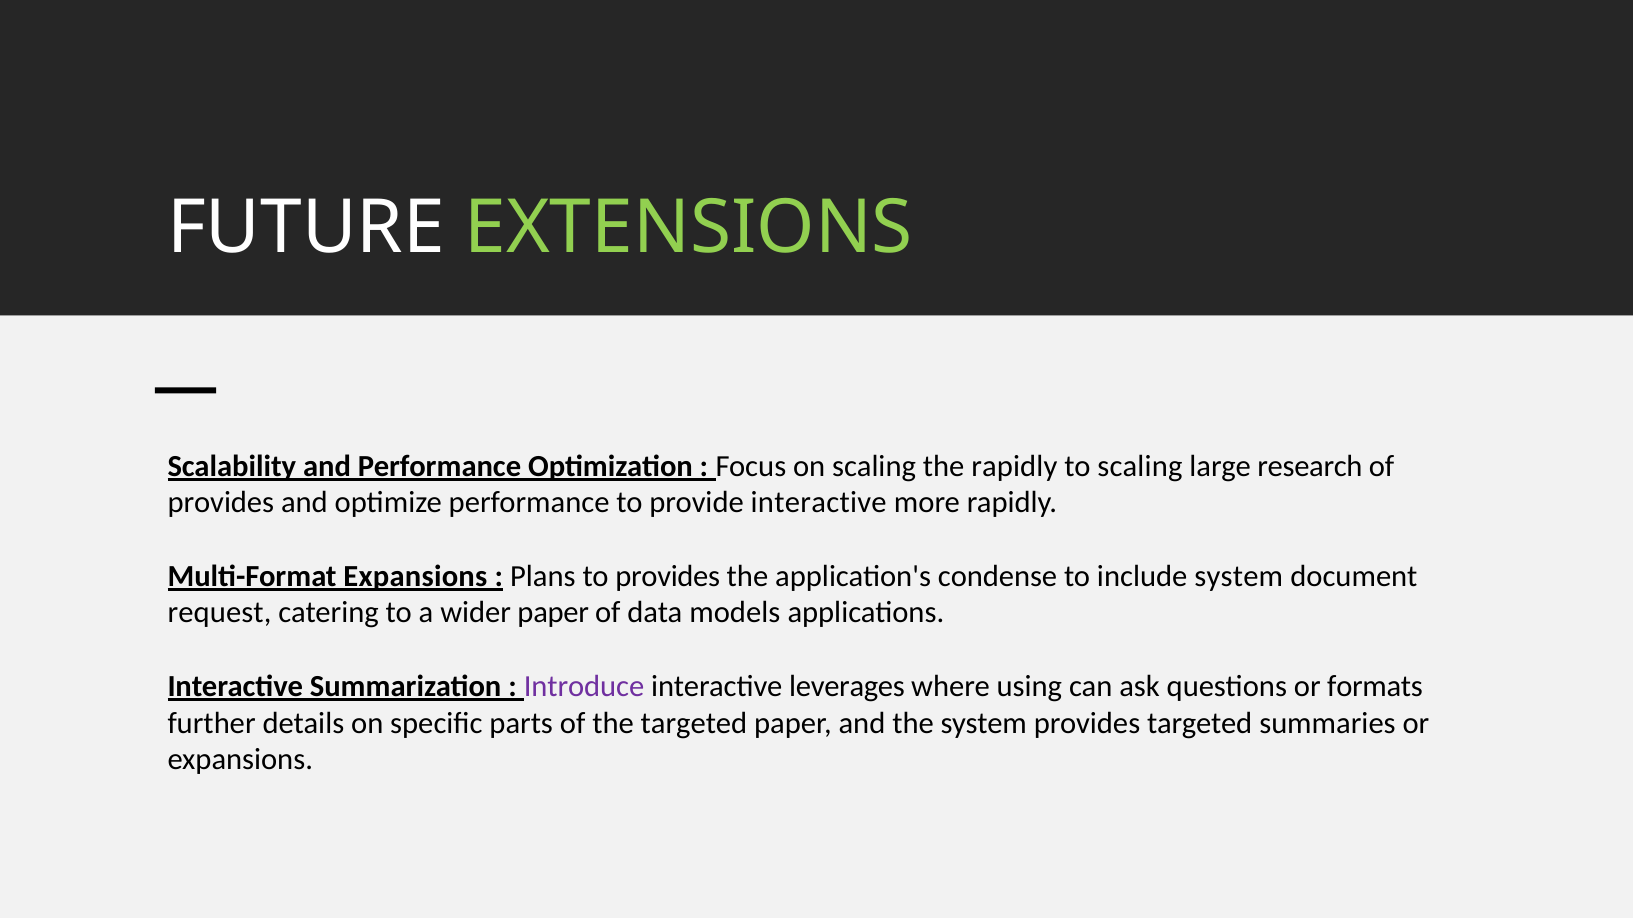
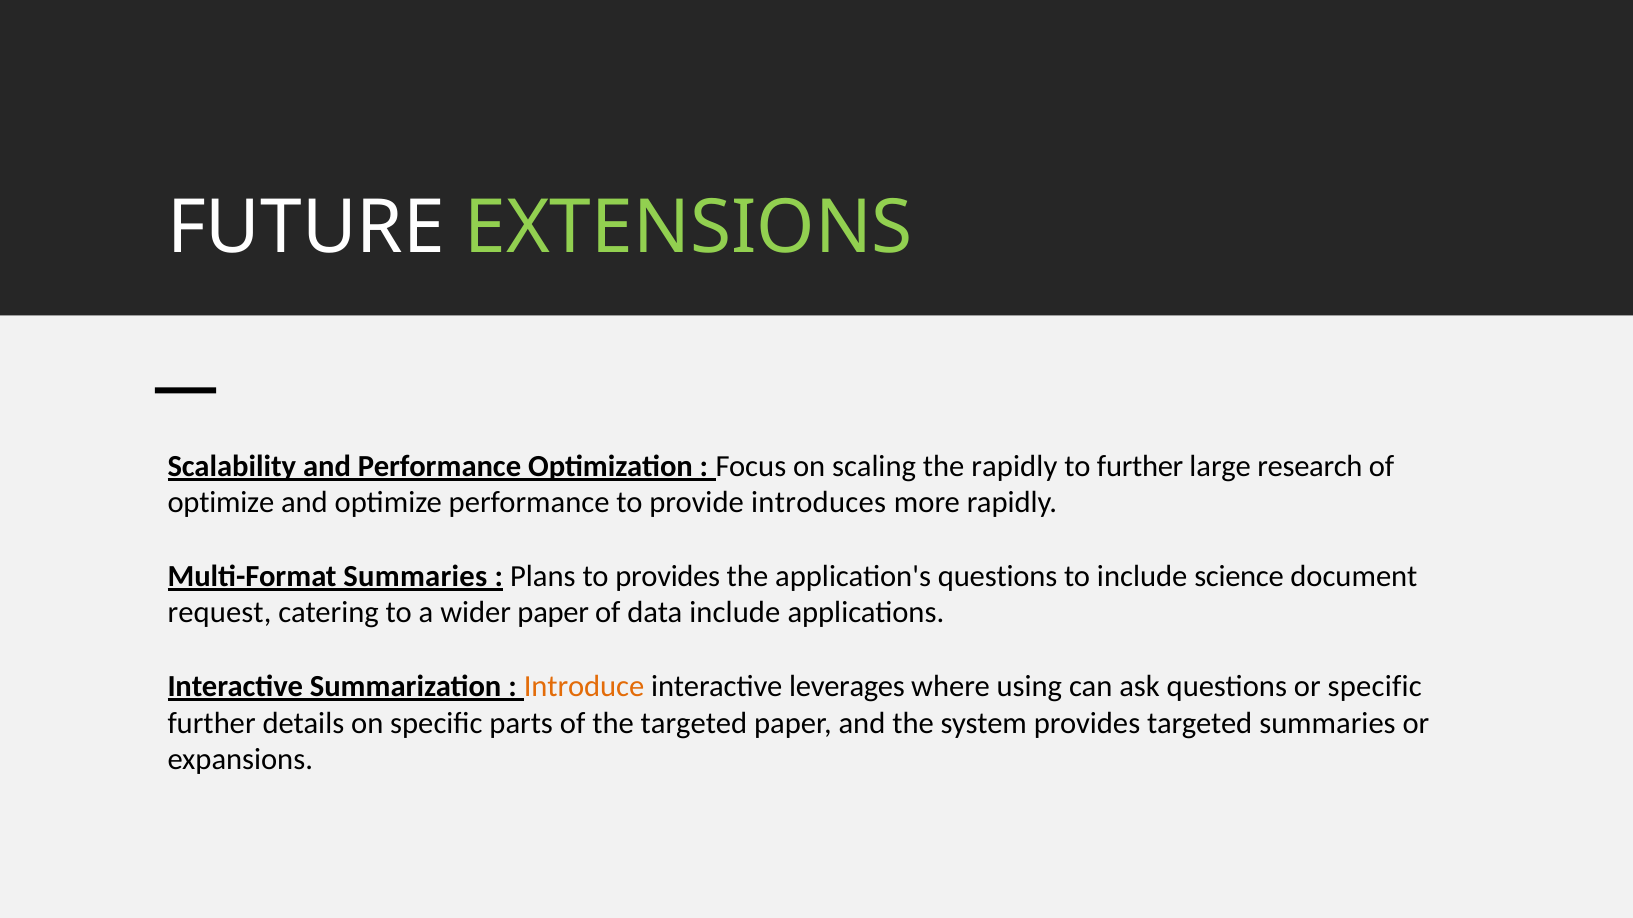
to scaling: scaling -> further
provides at (221, 503): provides -> optimize
provide interactive: interactive -> introduces
Multi-Format Expansions: Expansions -> Summaries
application's condense: condense -> questions
include system: system -> science
data models: models -> include
Introduce colour: purple -> orange
or formats: formats -> specific
